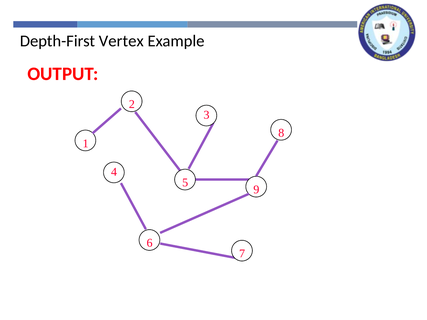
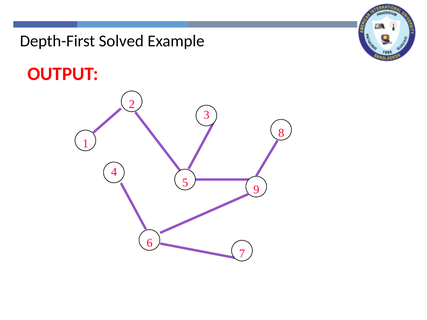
Vertex: Vertex -> Solved
